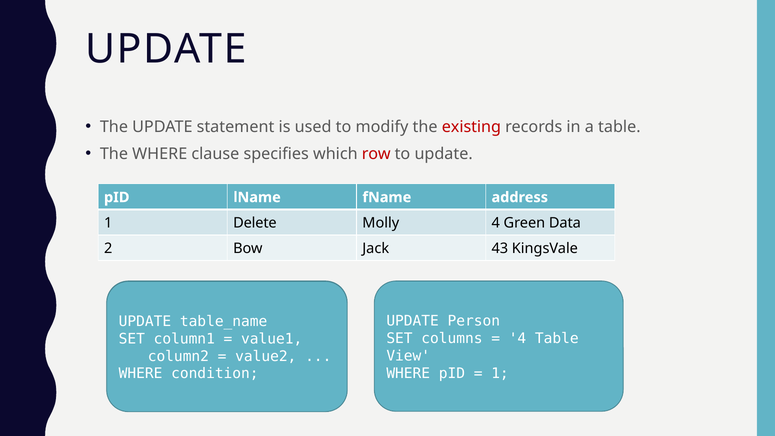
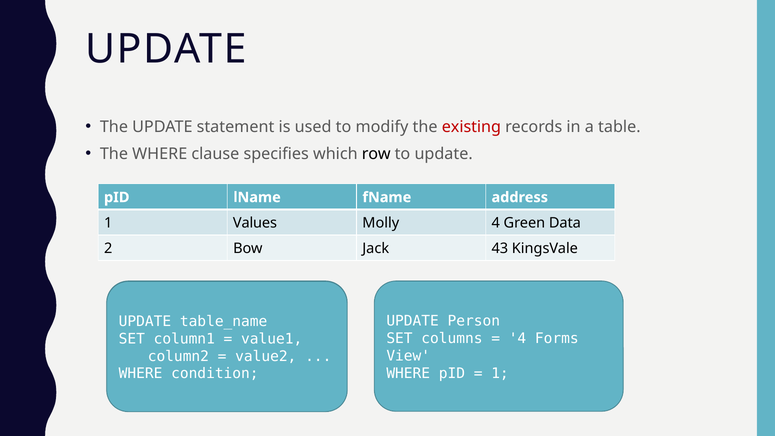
row colour: red -> black
Delete: Delete -> Values
4 Table: Table -> Forms
